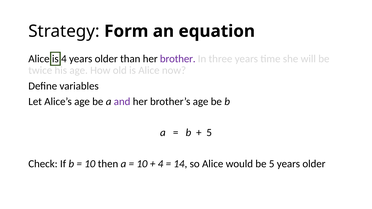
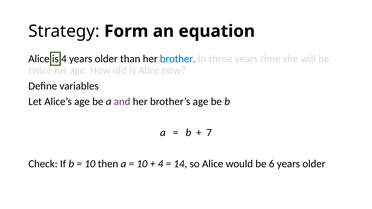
brother colour: purple -> blue
5 at (209, 133): 5 -> 7
be 5: 5 -> 6
